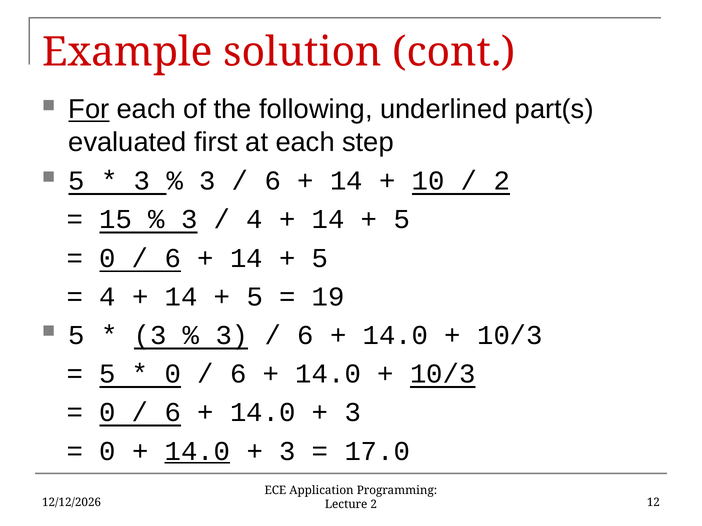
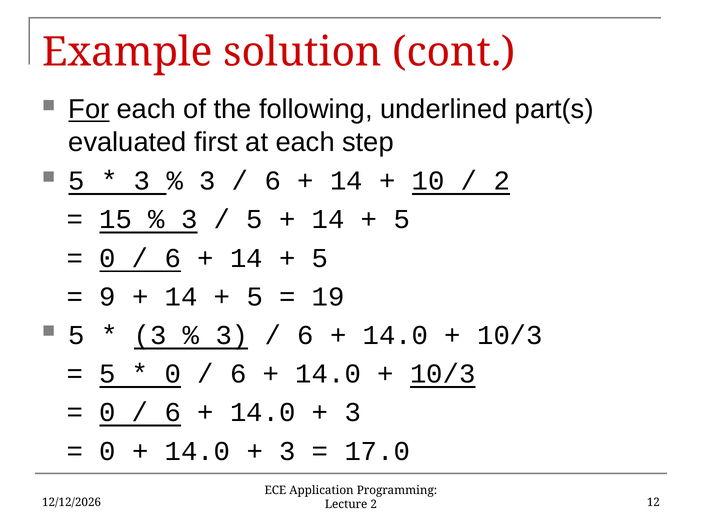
4 at (255, 220): 4 -> 5
4 at (108, 297): 4 -> 9
14.0 at (197, 451) underline: present -> none
